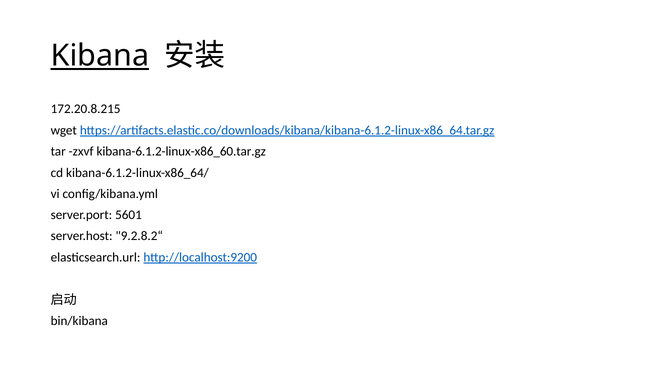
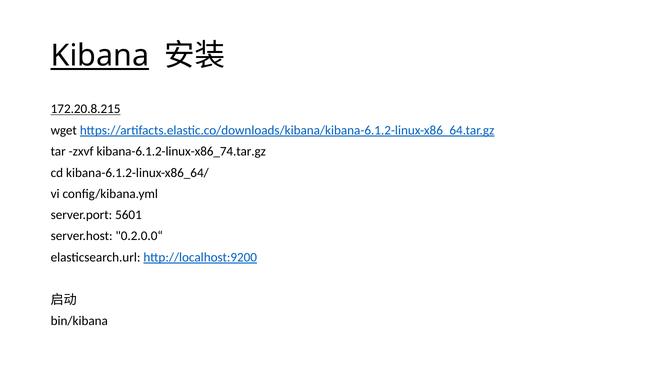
172.20.8.215 underline: none -> present
kibana-6.1.2-linux-x86_60.tar.gz: kibana-6.1.2-linux-x86_60.tar.gz -> kibana-6.1.2-linux-x86_74.tar.gz
9.2.8.2“: 9.2.8.2“ -> 0.2.0.0“
